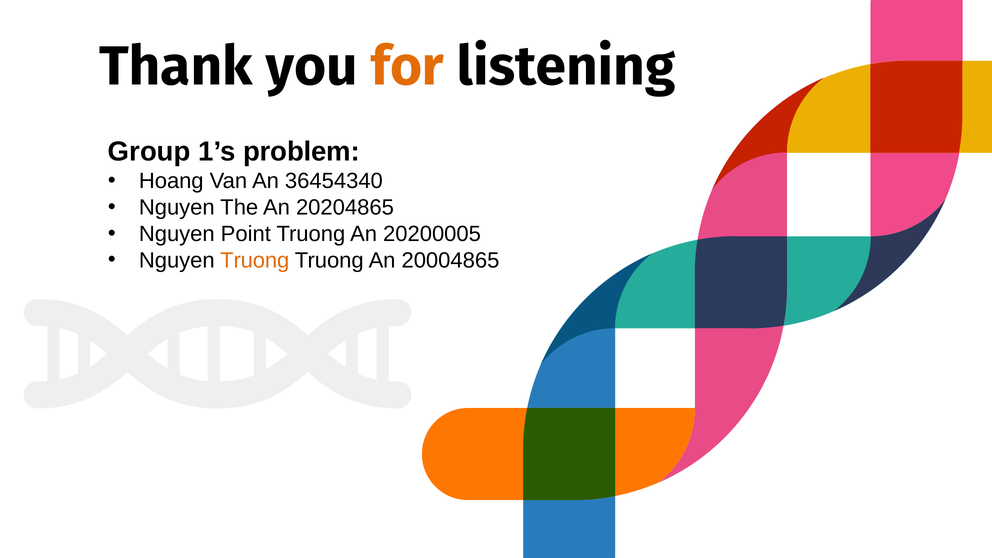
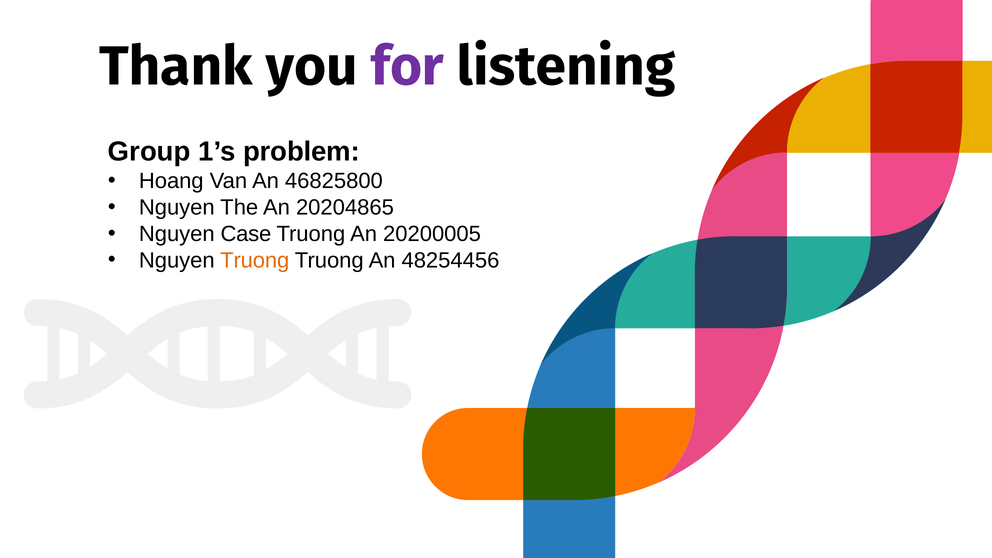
for colour: orange -> purple
36454340: 36454340 -> 46825800
Point: Point -> Case
20004865: 20004865 -> 48254456
